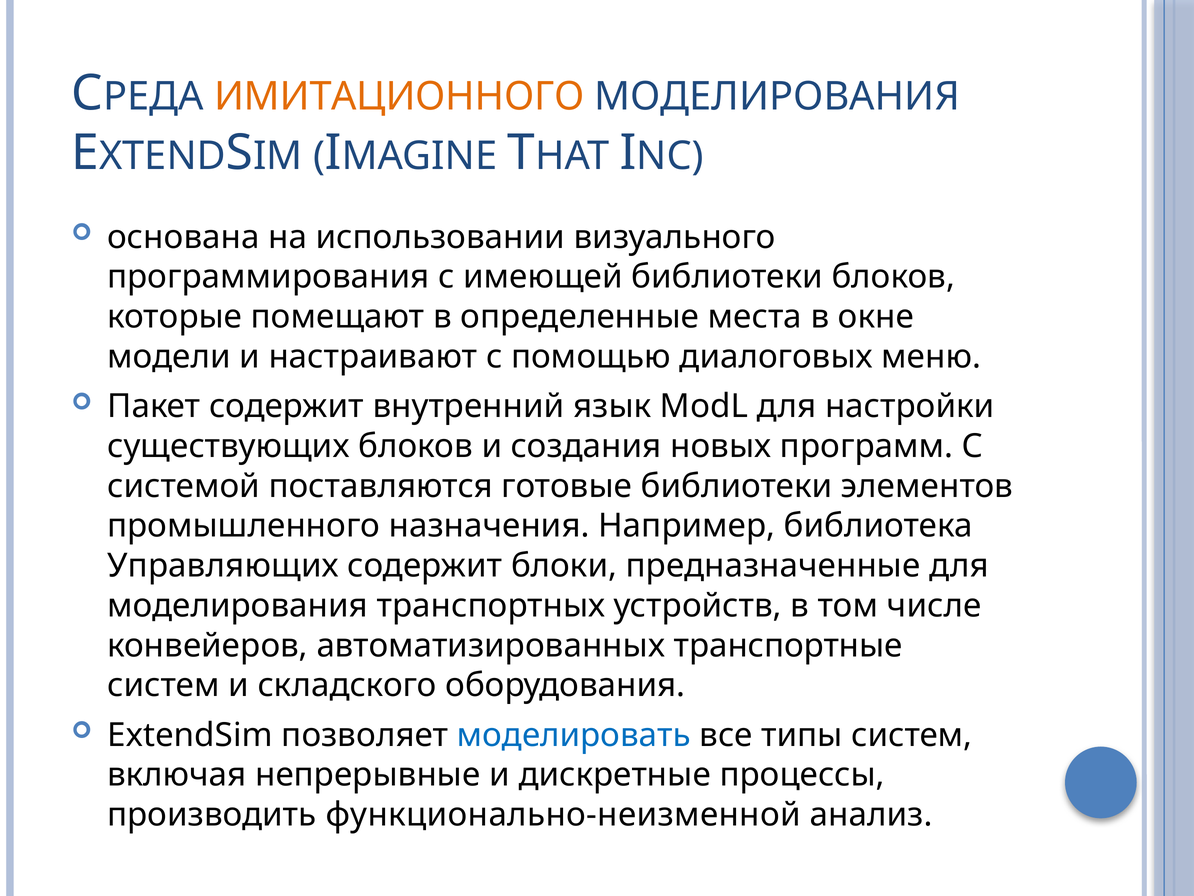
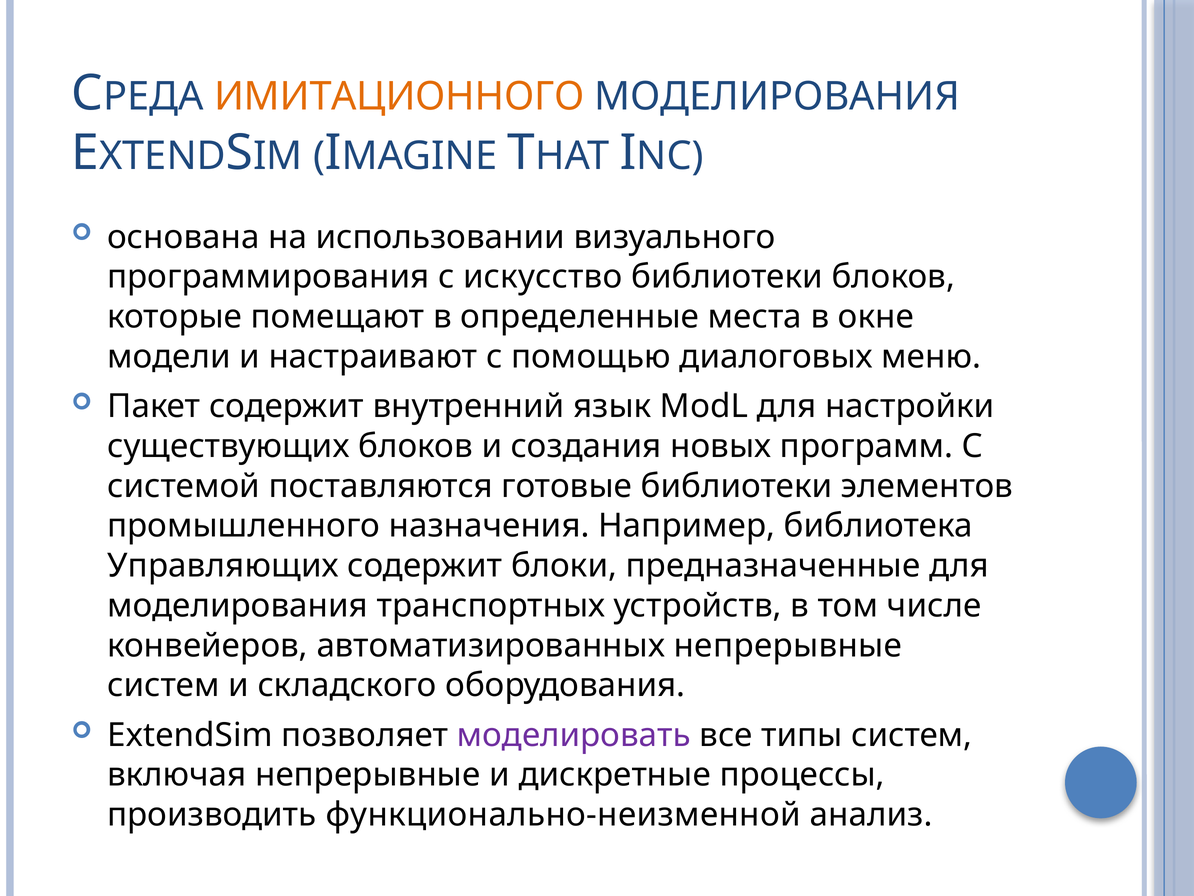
имеющей: имеющей -> искусство
автоматизированных транспортные: транспортные -> непрерывные
моделировать colour: blue -> purple
